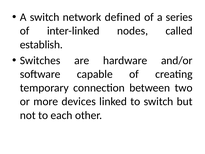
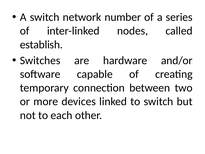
defined: defined -> number
